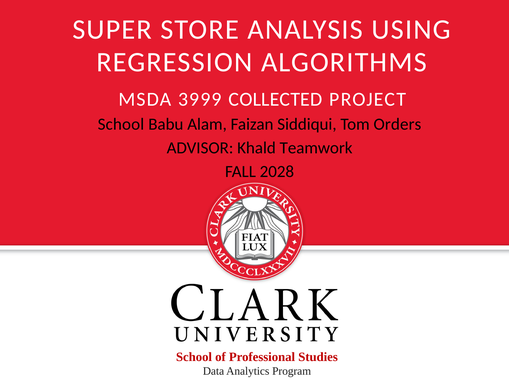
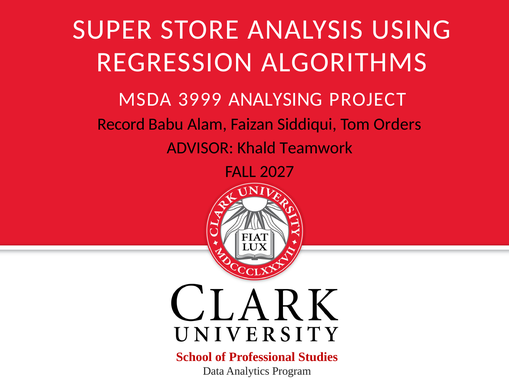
COLLECTED: COLLECTED -> ANALYSING
School at (121, 124): School -> Record
2028: 2028 -> 2027
